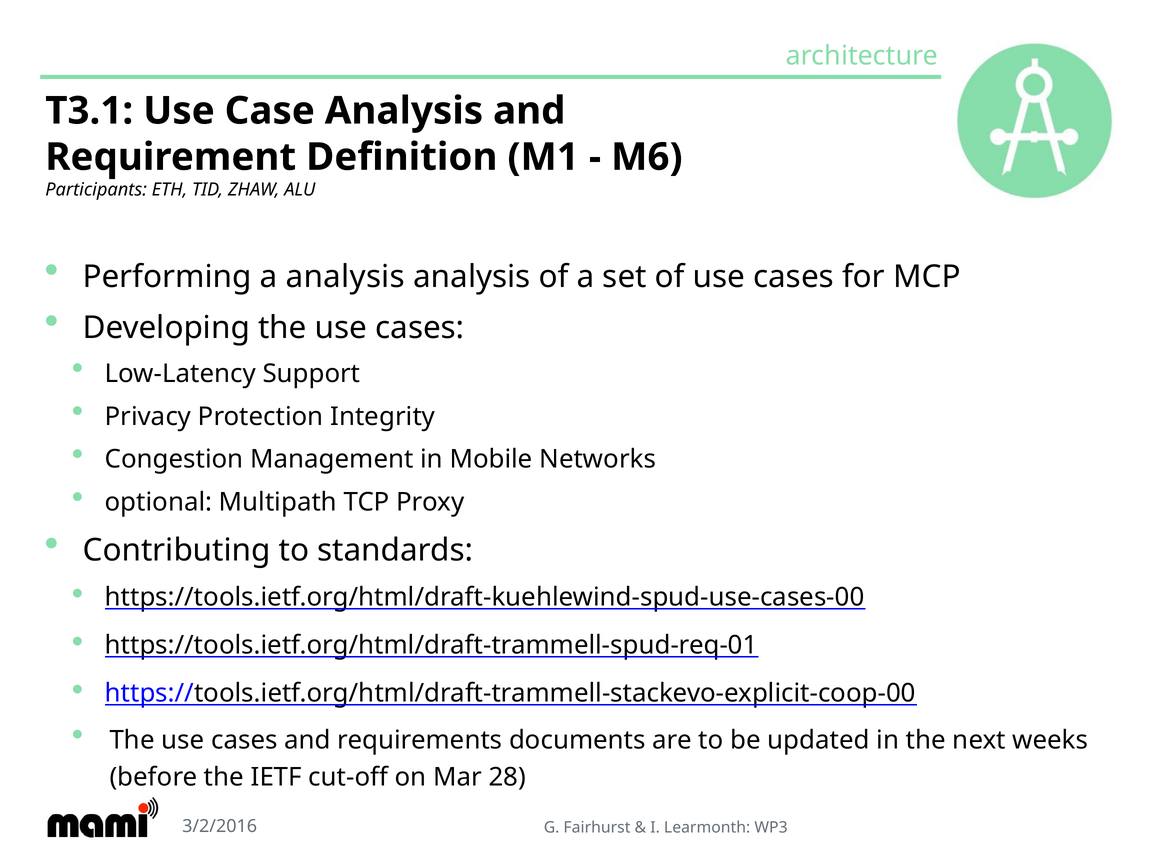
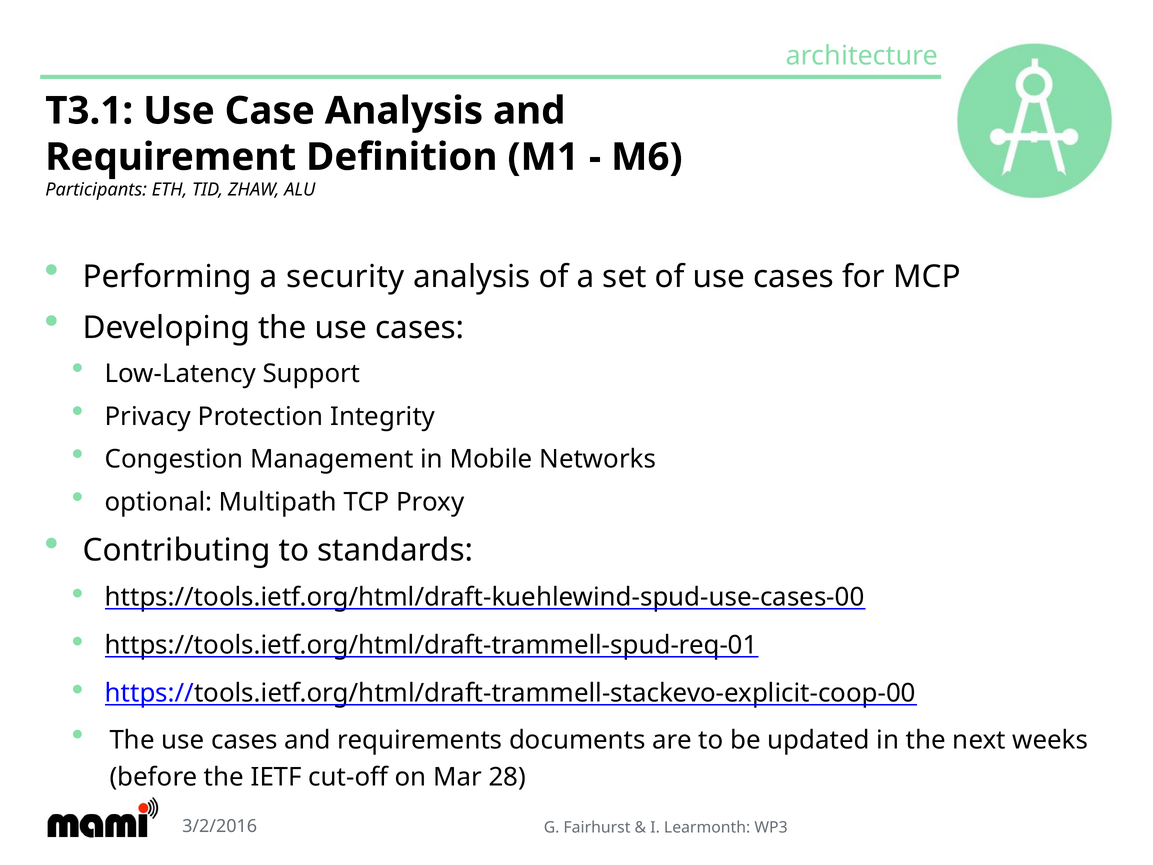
a analysis: analysis -> security
